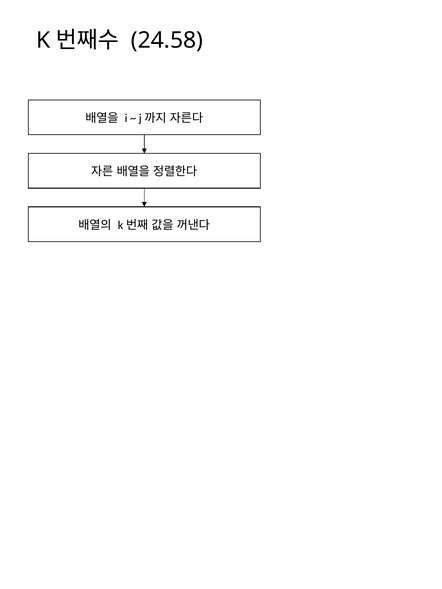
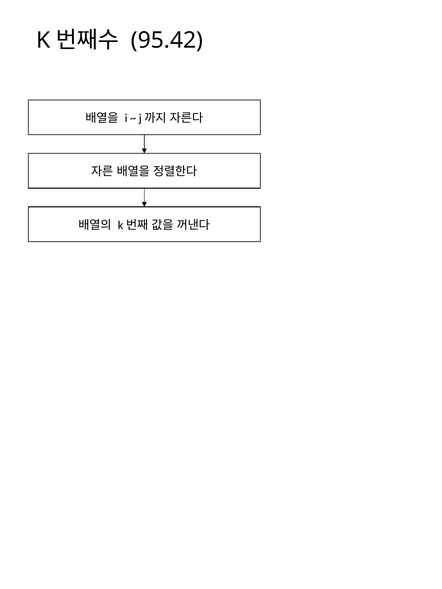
24.58: 24.58 -> 95.42
